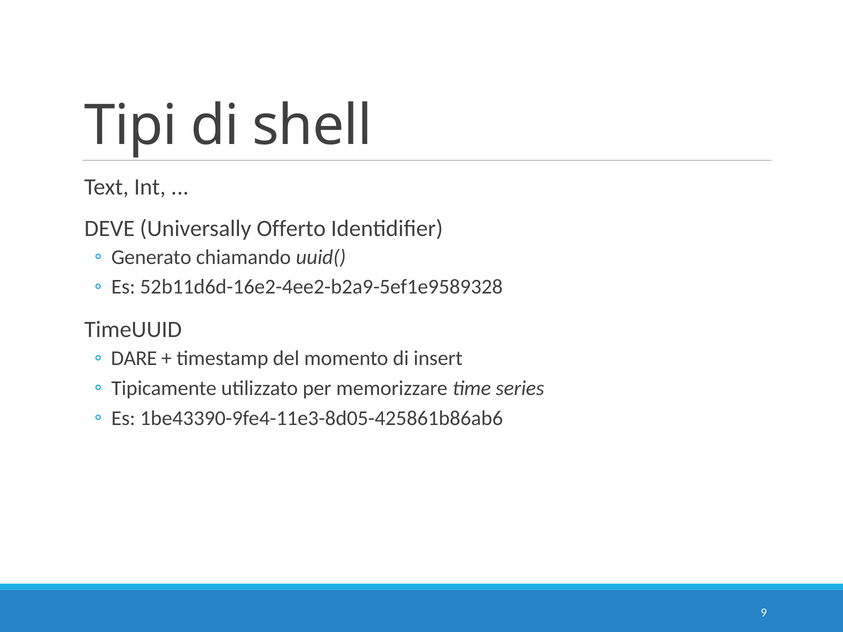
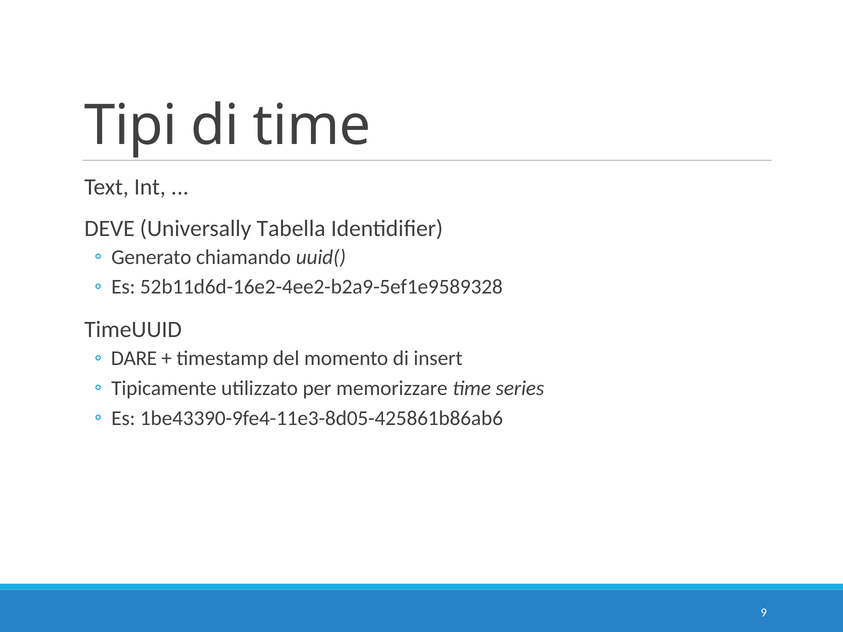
di shell: shell -> time
Offerto: Offerto -> Tabella
